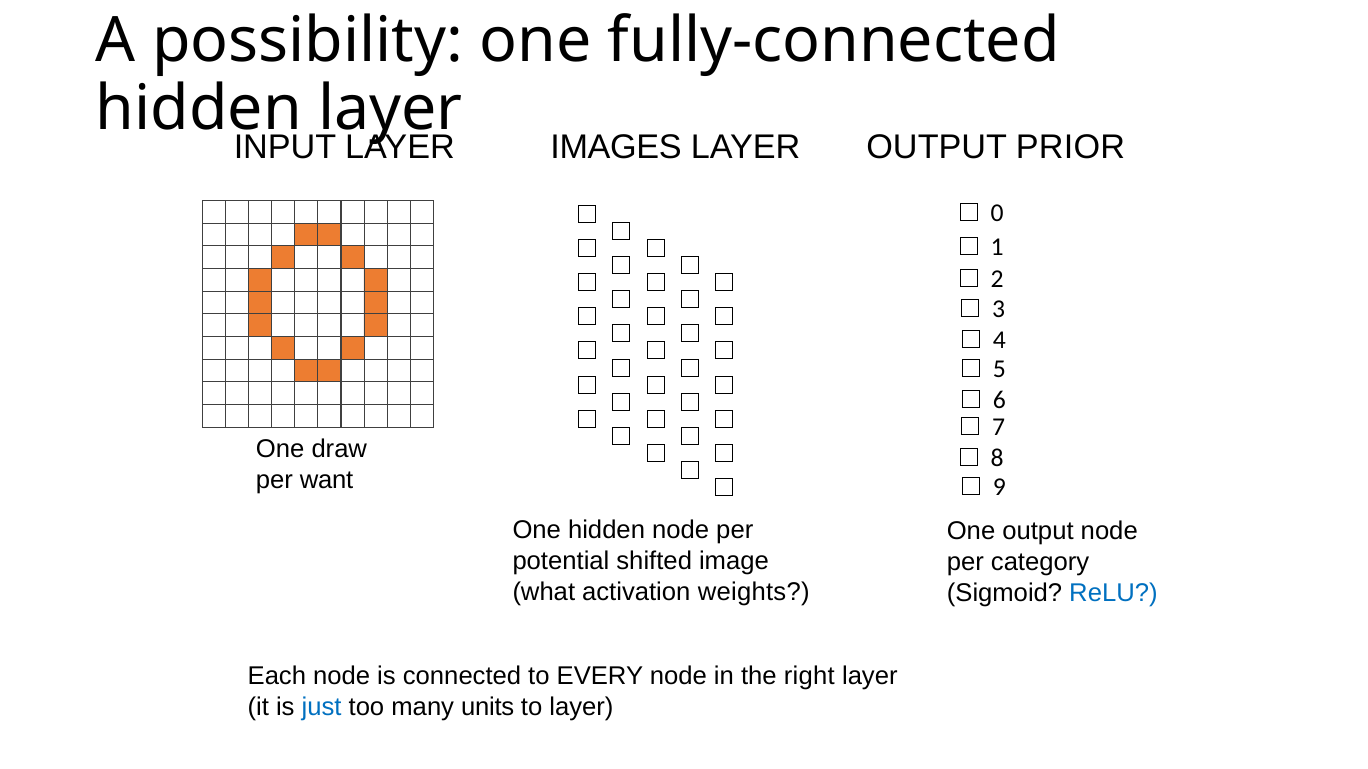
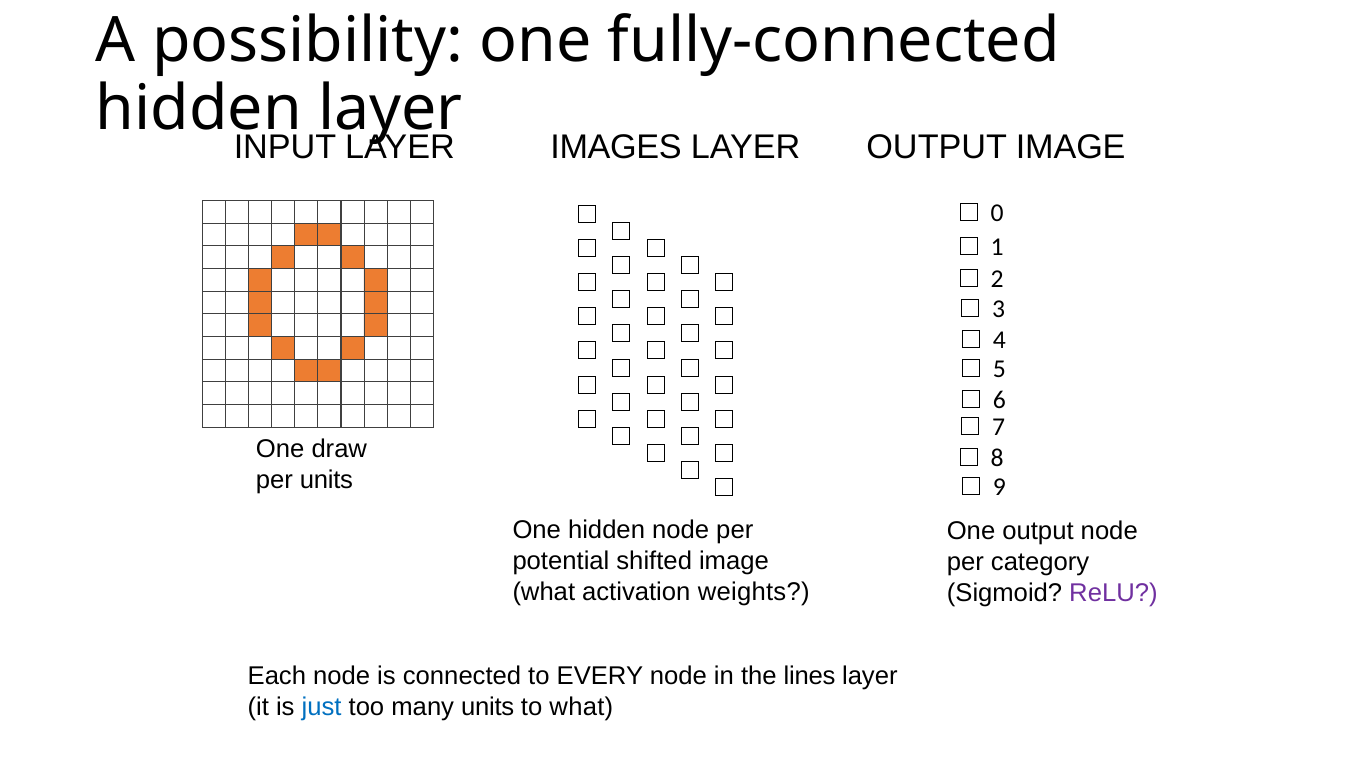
OUTPUT PRIOR: PRIOR -> IMAGE
per want: want -> units
ReLU colour: blue -> purple
right: right -> lines
to layer: layer -> what
